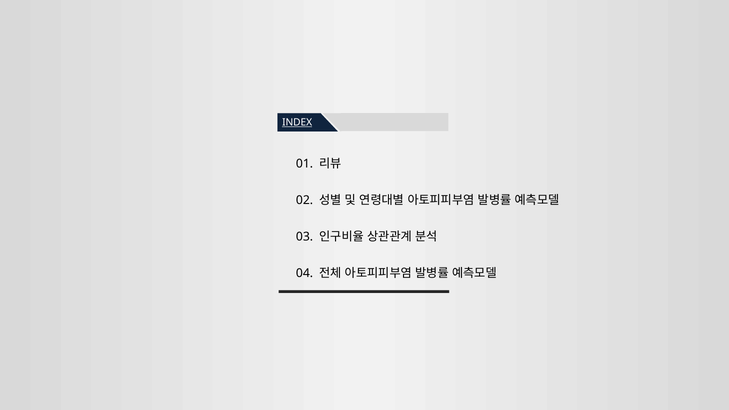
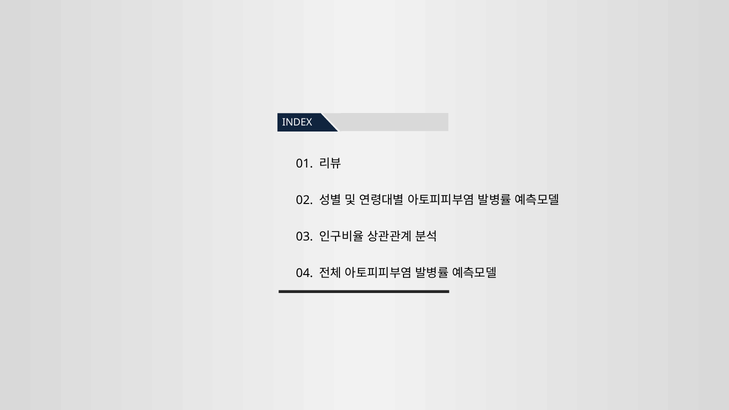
INDEX underline: present -> none
